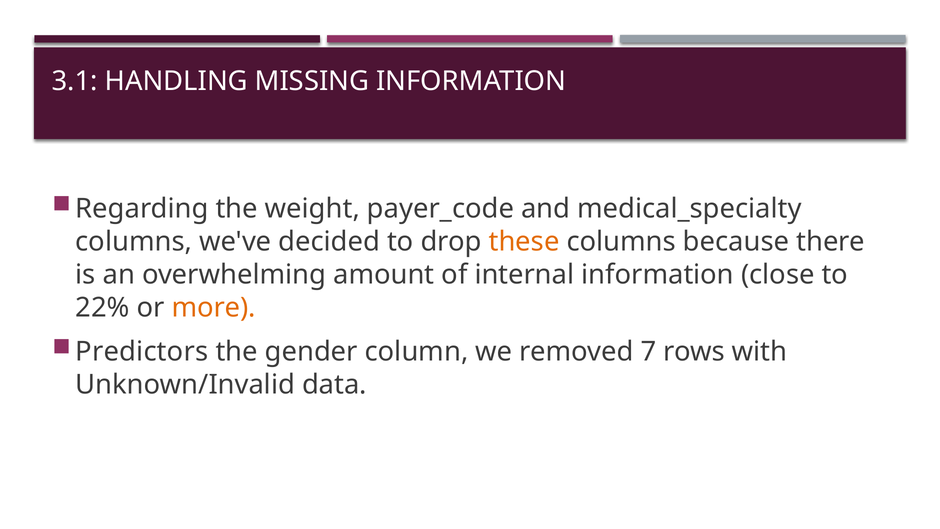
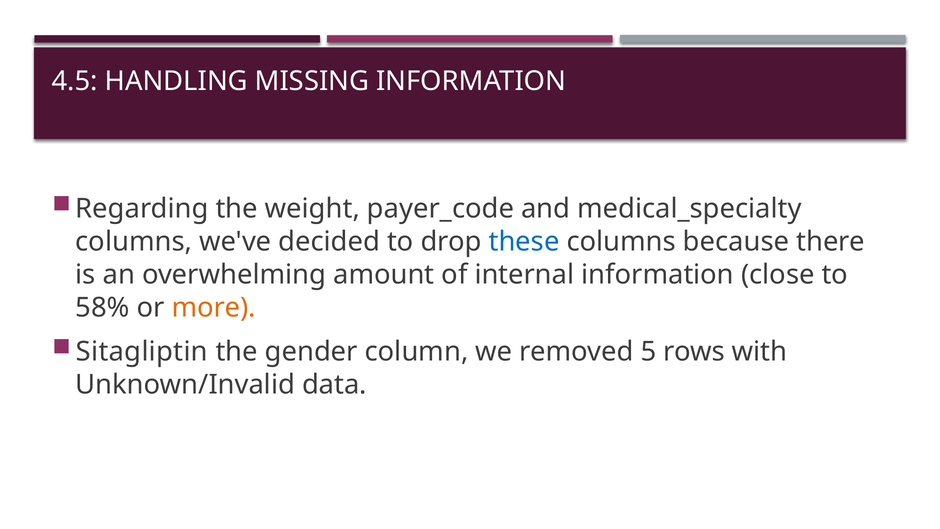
3.1: 3.1 -> 4.5
these colour: orange -> blue
22%: 22% -> 58%
Predictors: Predictors -> Sitagliptin
7: 7 -> 5
